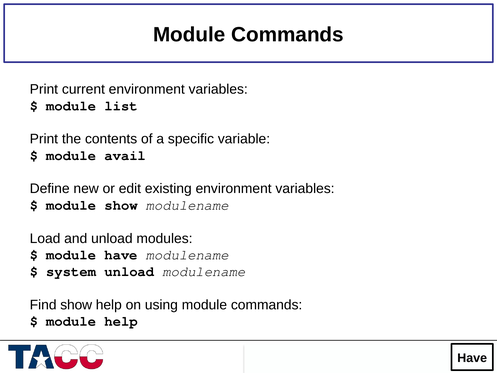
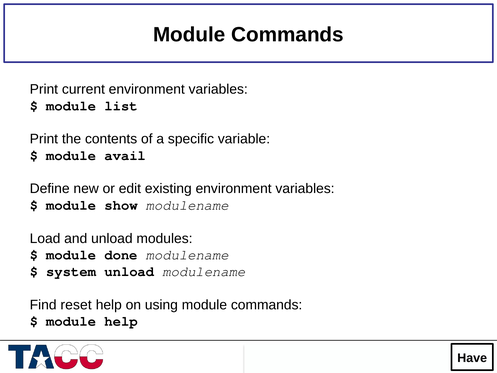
module have: have -> done
Find show: show -> reset
